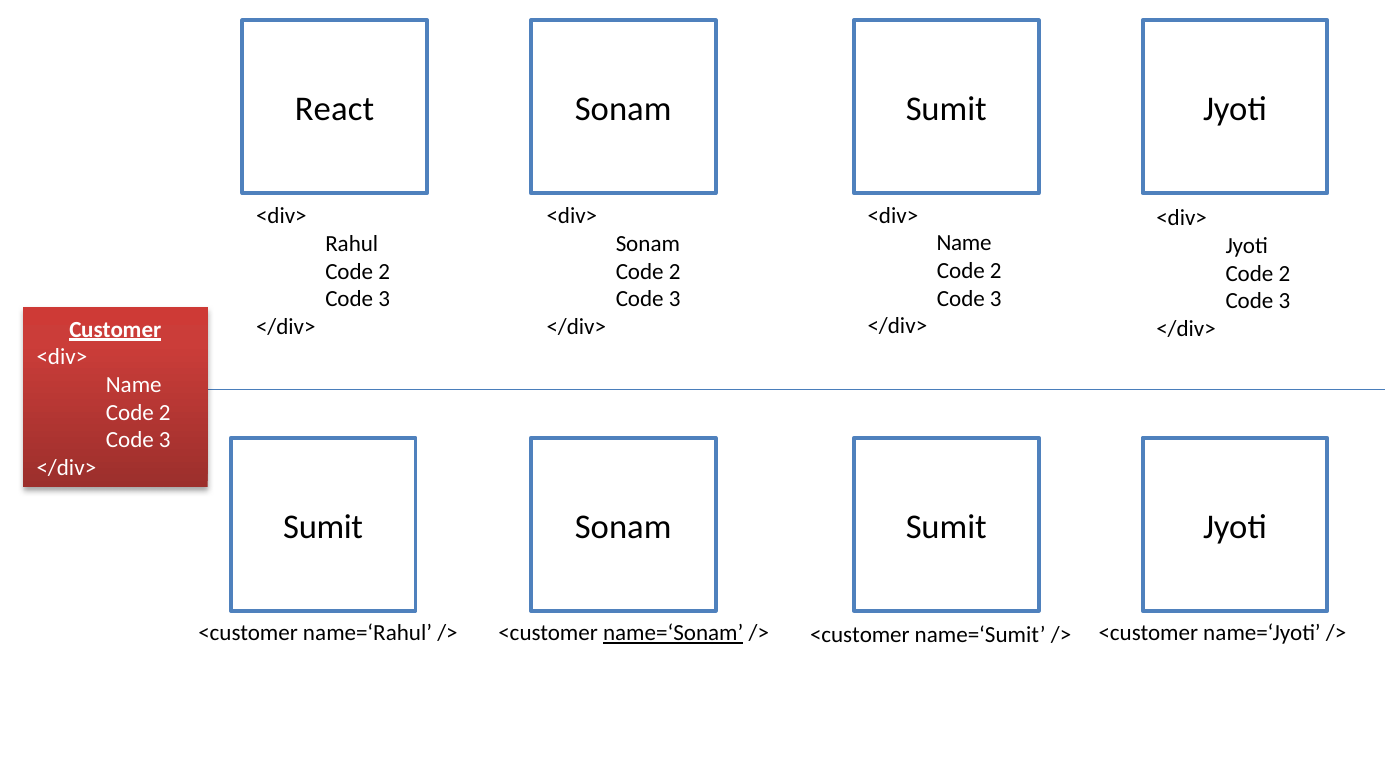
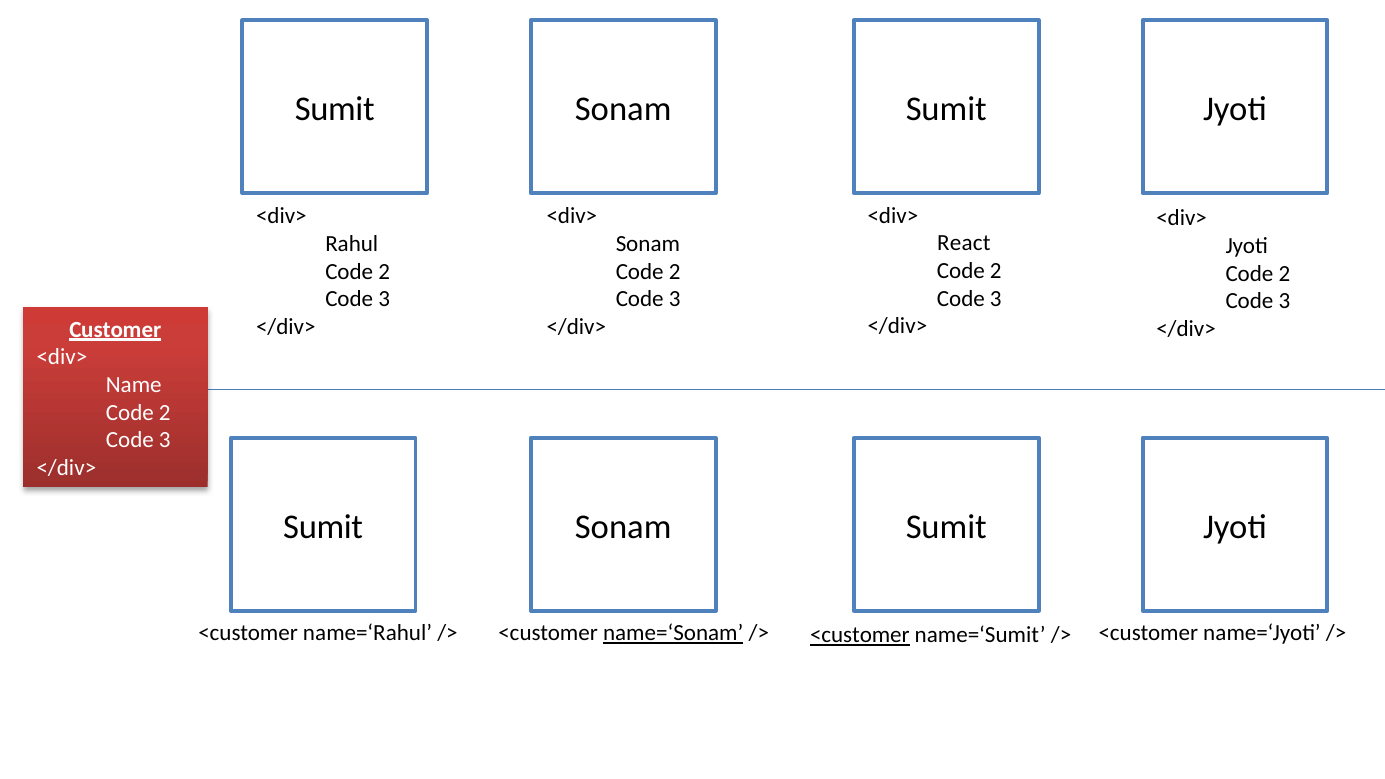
React at (334, 109): React -> Sumit
Name at (964, 243): Name -> React
<customer at (860, 635) underline: none -> present
